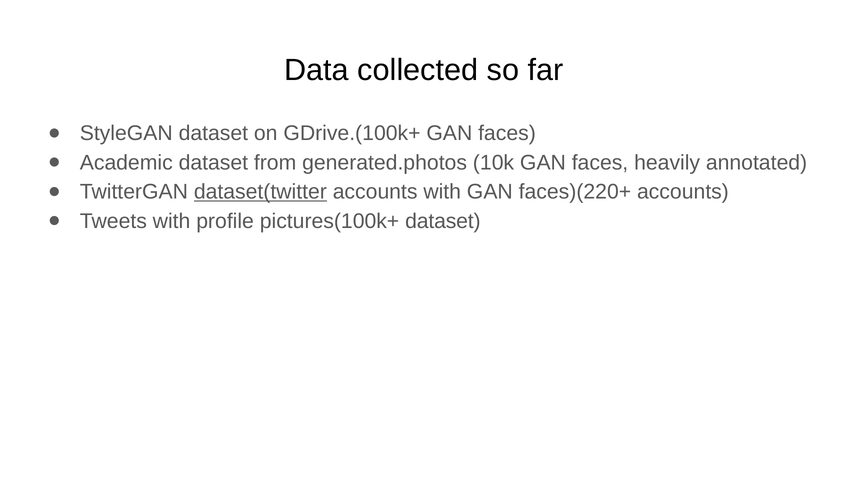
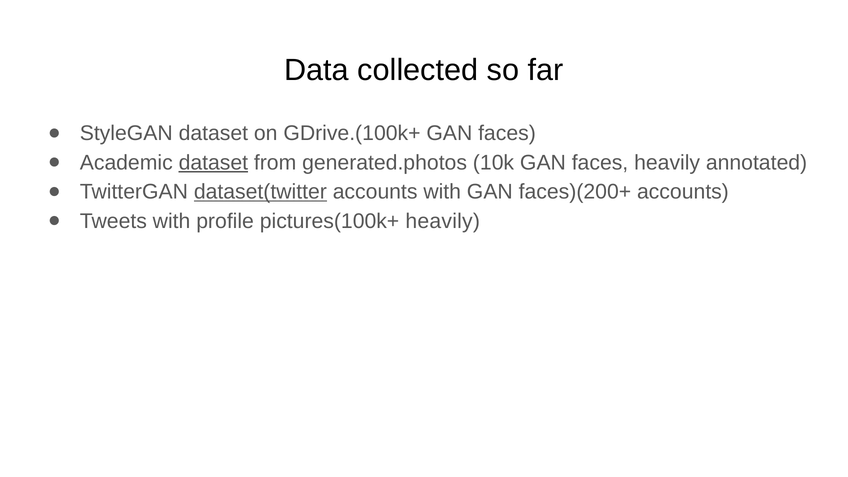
dataset at (213, 163) underline: none -> present
faces)(220+: faces)(220+ -> faces)(200+
pictures(100k+ dataset: dataset -> heavily
